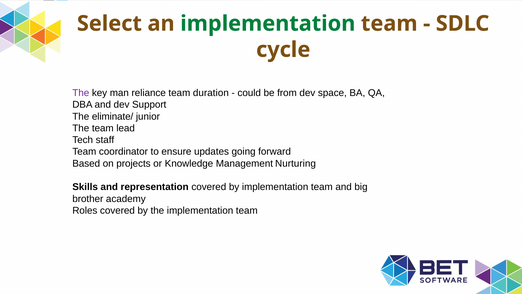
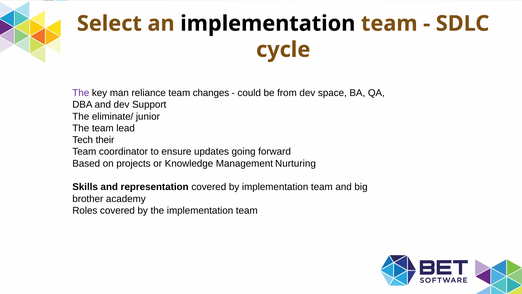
implementation at (268, 24) colour: green -> black
duration: duration -> changes
staff: staff -> their
